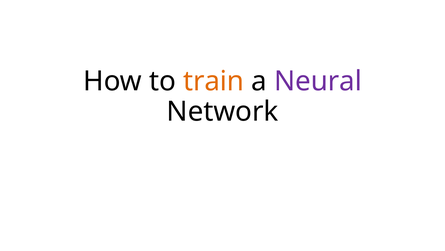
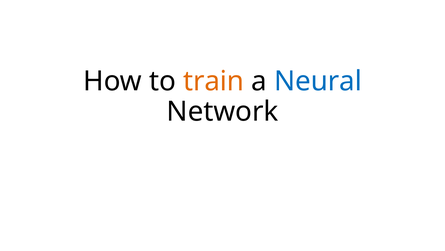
Neural colour: purple -> blue
